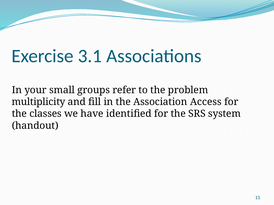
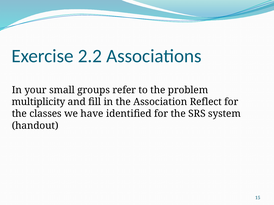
3.1: 3.1 -> 2.2
Access: Access -> Reflect
